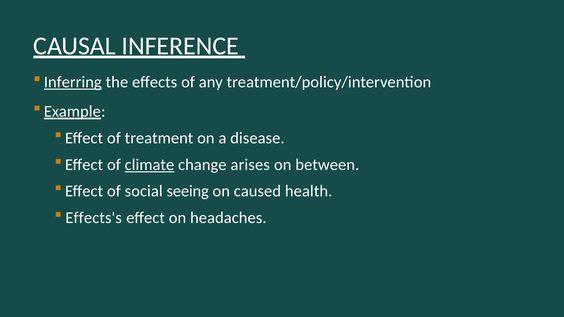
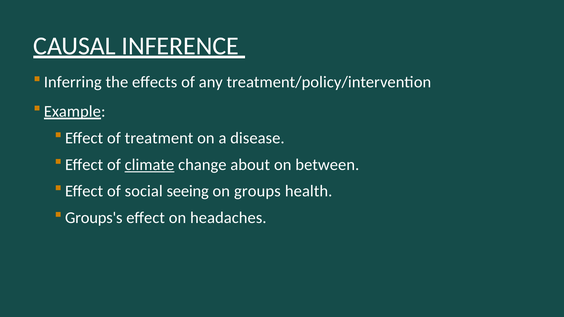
Inferring underline: present -> none
arises: arises -> about
caused: caused -> groups
Effects's: Effects's -> Groups's
